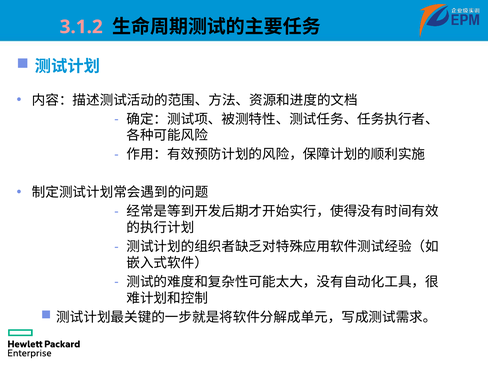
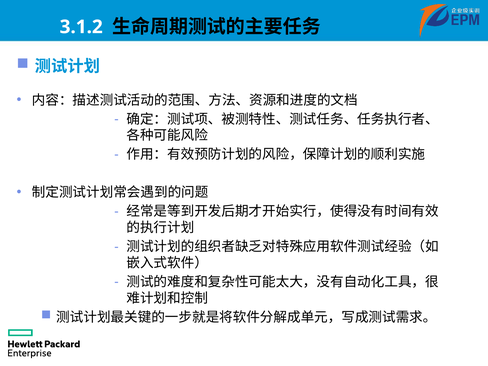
3.1.2 colour: pink -> white
